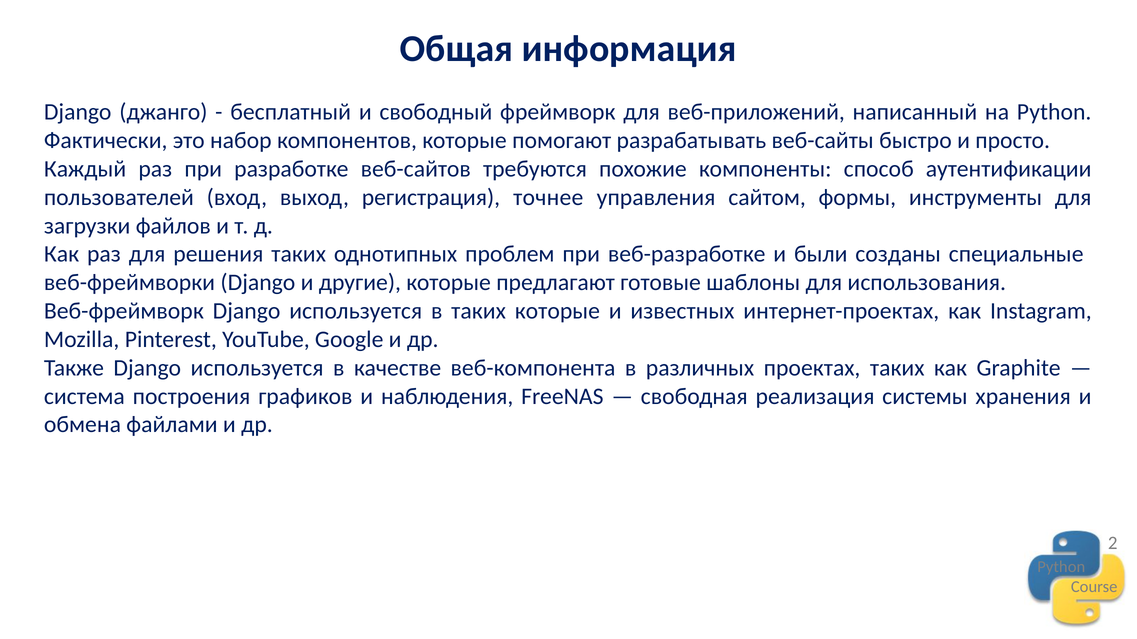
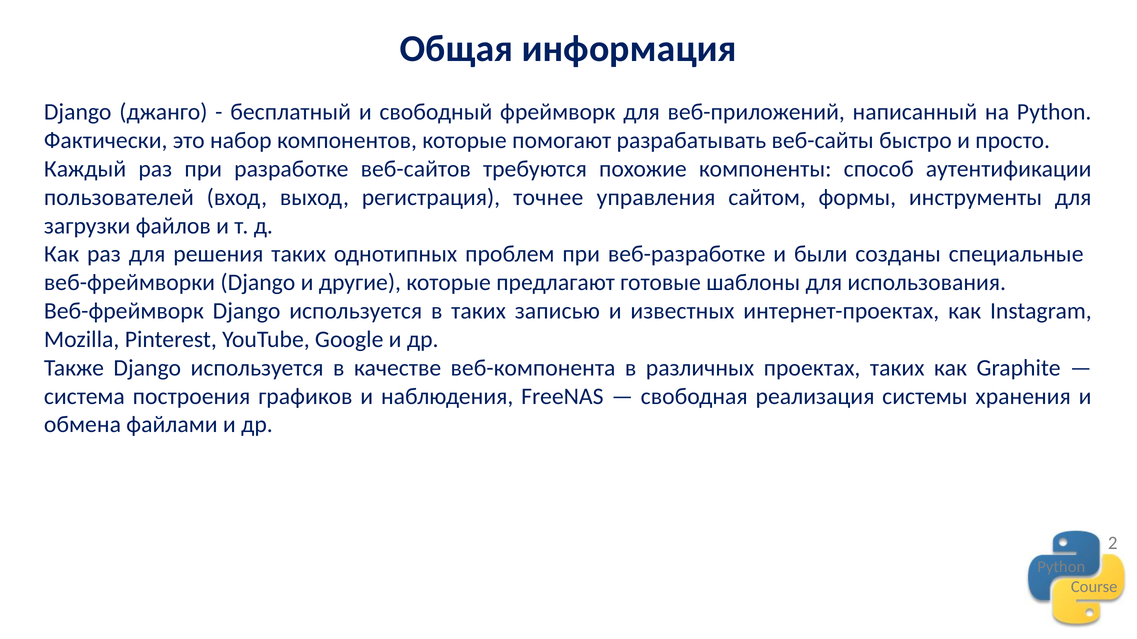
таких которые: которые -> записью
